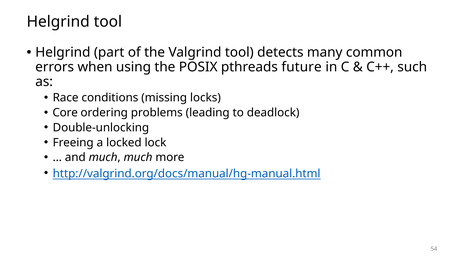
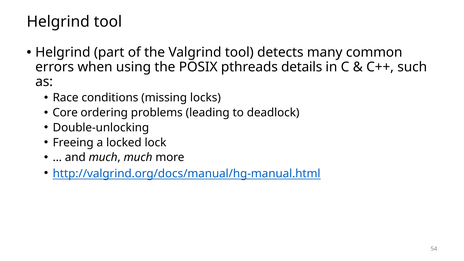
future: future -> details
